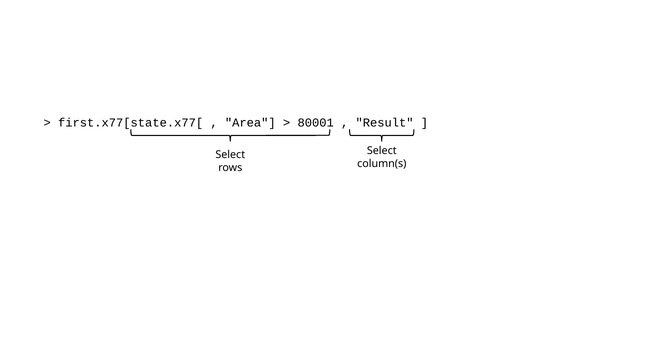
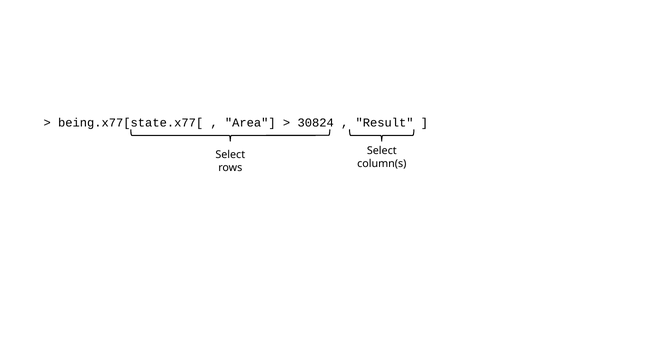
first.x77[state.x77[: first.x77[state.x77[ -> being.x77[state.x77[
80001: 80001 -> 30824
